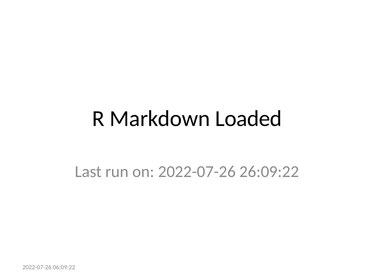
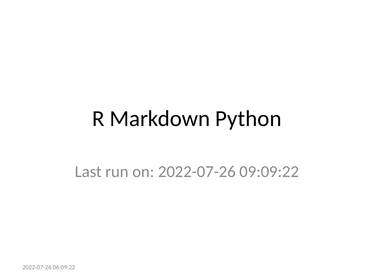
Loaded: Loaded -> Python
26:09:22: 26:09:22 -> 09:09:22
